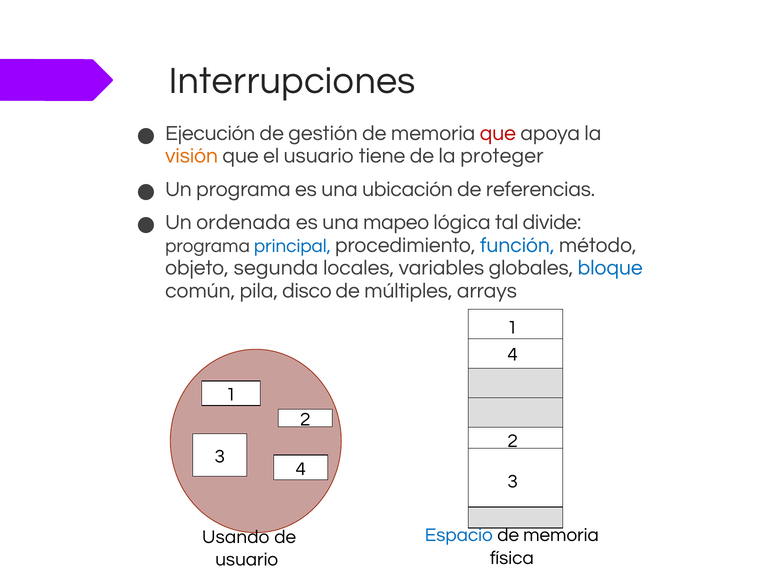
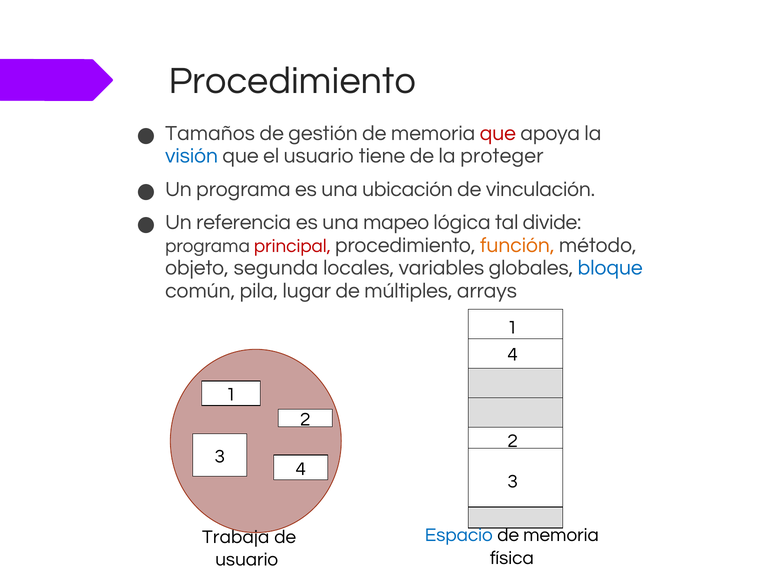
Interrupciones at (292, 81): Interrupciones -> Procedimiento
Ejecución: Ejecución -> Tamaños
visión colour: orange -> blue
referencias: referencias -> vinculación
ordenada: ordenada -> referencia
principal colour: blue -> red
función colour: blue -> orange
disco: disco -> lugar
Usando: Usando -> Trabaja
